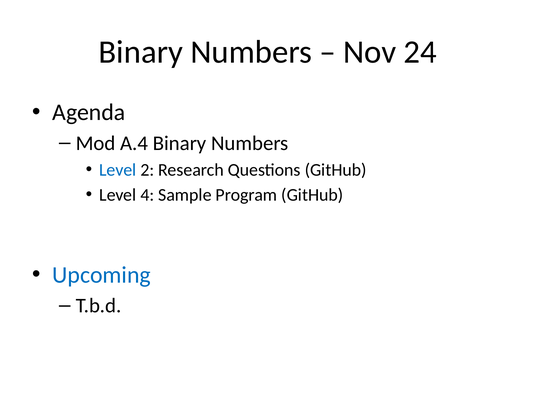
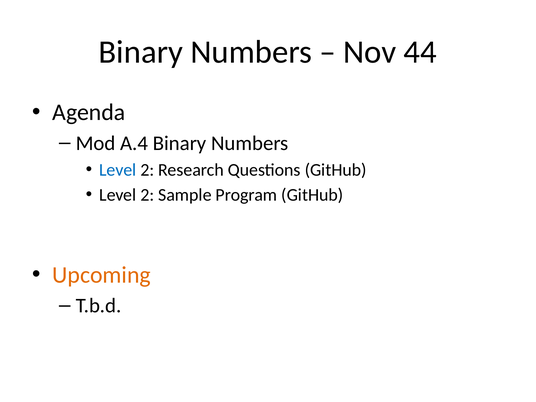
24: 24 -> 44
4 at (147, 195): 4 -> 2
Upcoming colour: blue -> orange
